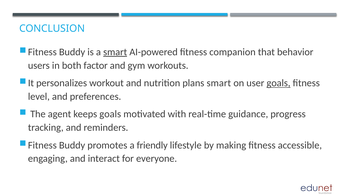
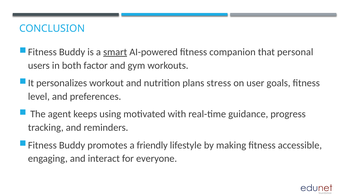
behavior: behavior -> personal
plans smart: smart -> stress
goals at (279, 83) underline: present -> none
keeps goals: goals -> using
